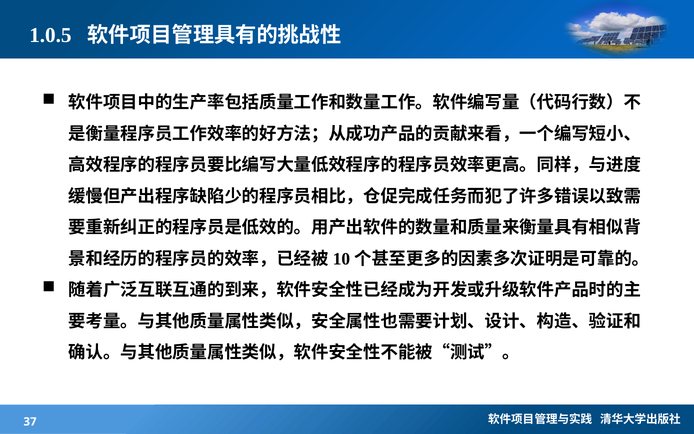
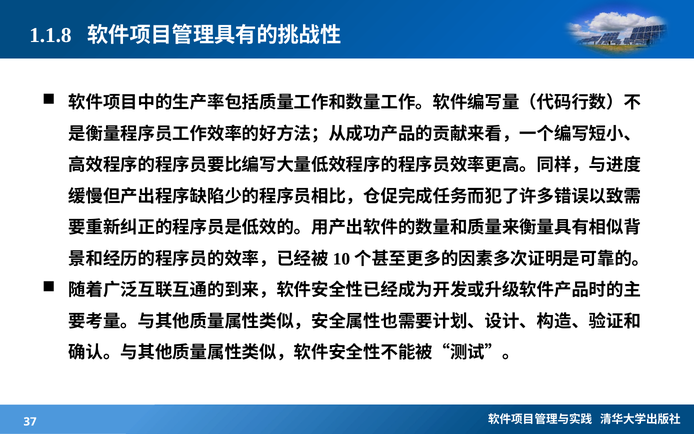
1.0.5: 1.0.5 -> 1.1.8
